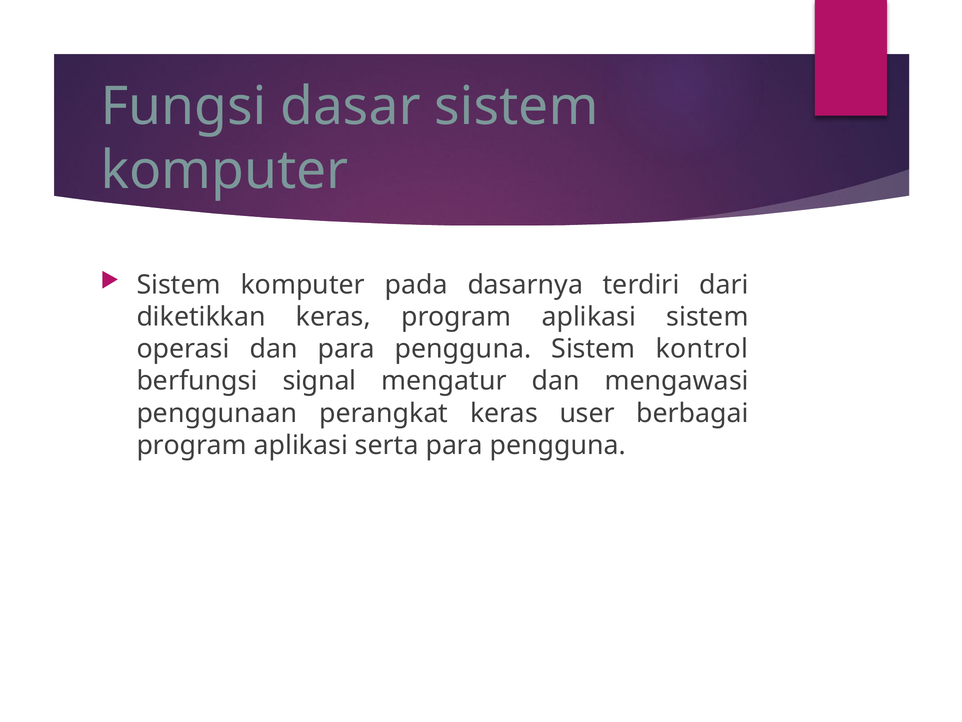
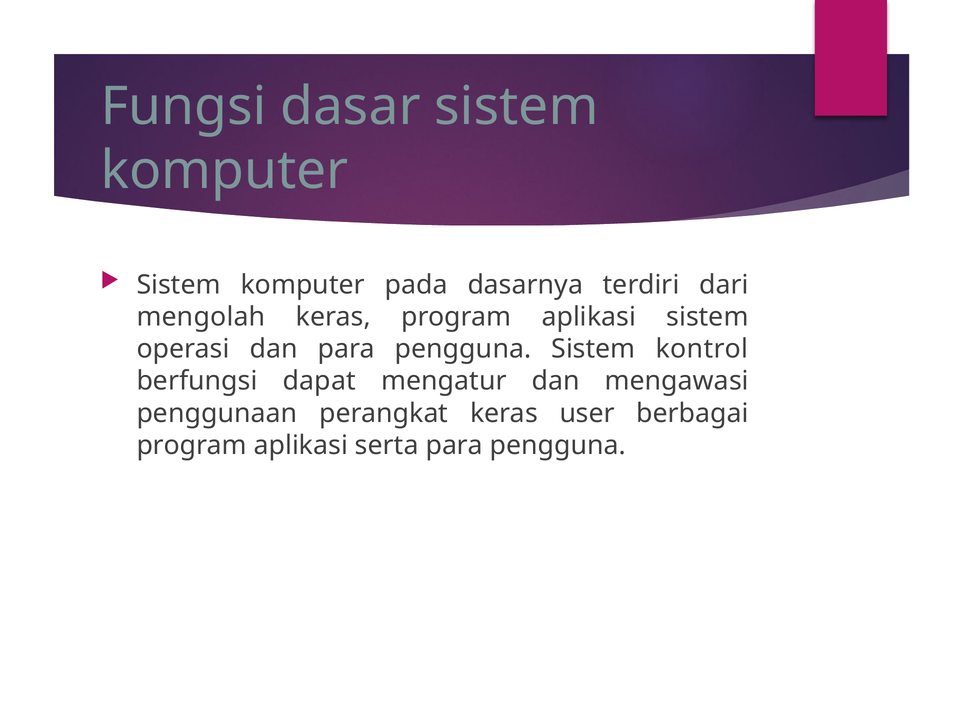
diketikkan: diketikkan -> mengolah
signal: signal -> dapat
